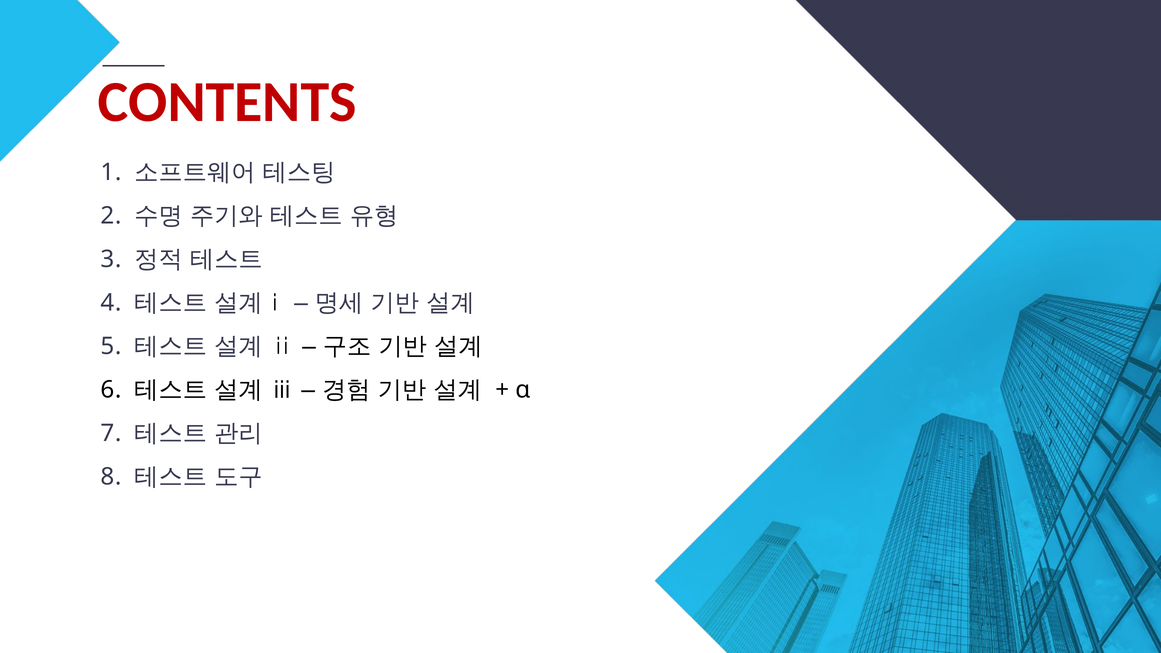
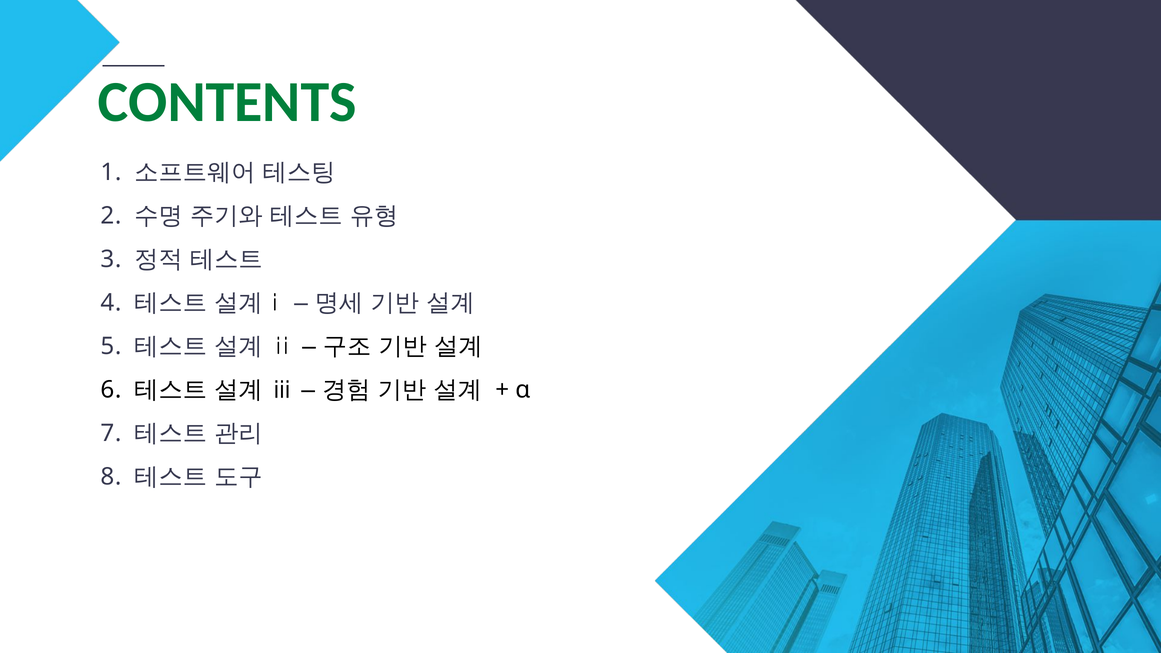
CONTENTS colour: red -> green
